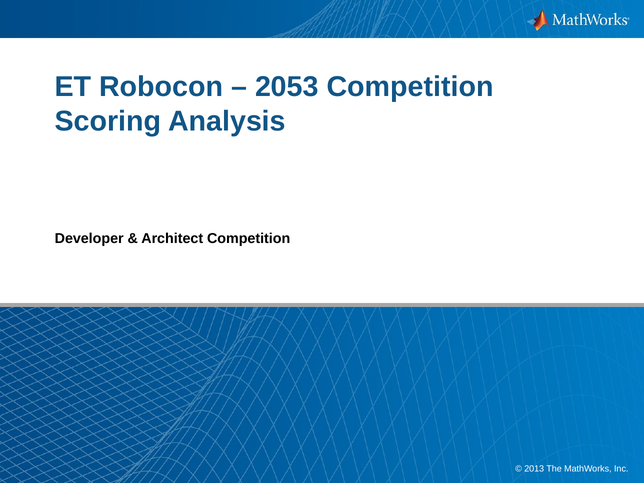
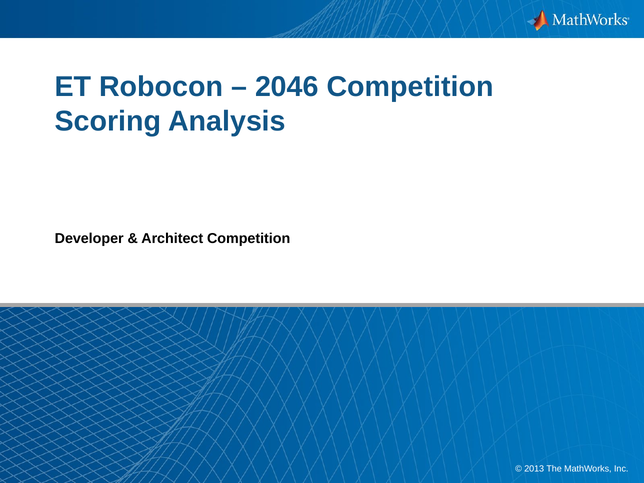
2053: 2053 -> 2046
